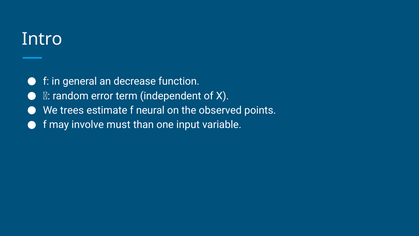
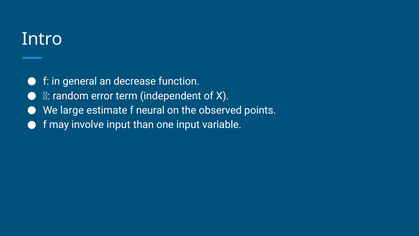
trees: trees -> large
involve must: must -> input
